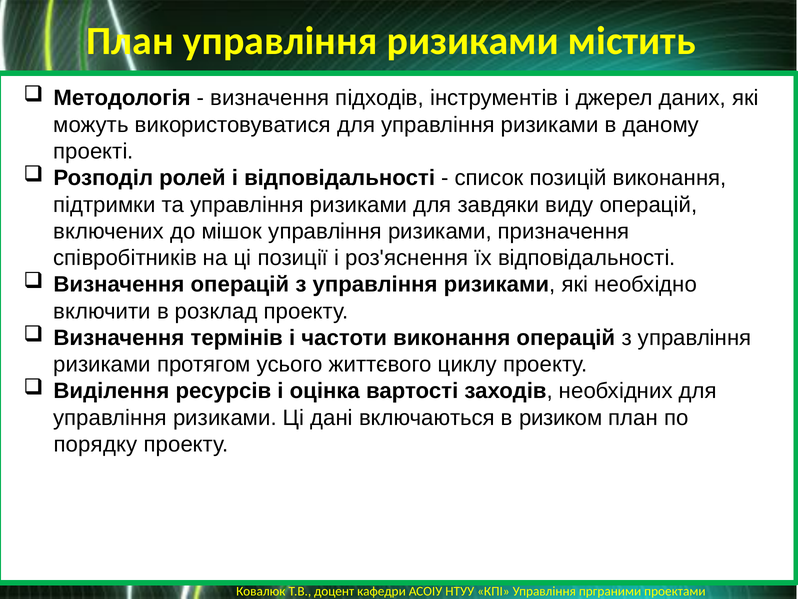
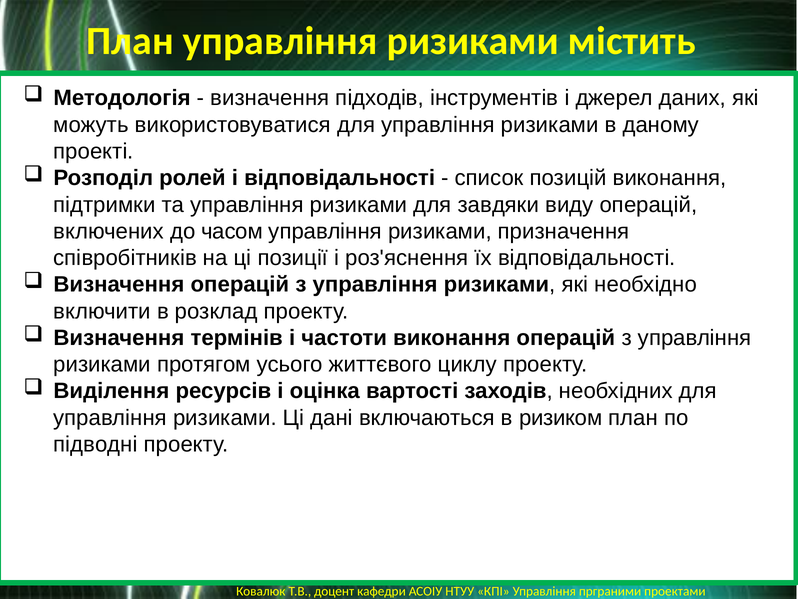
мішок: мішок -> часом
порядку: порядку -> підводні
